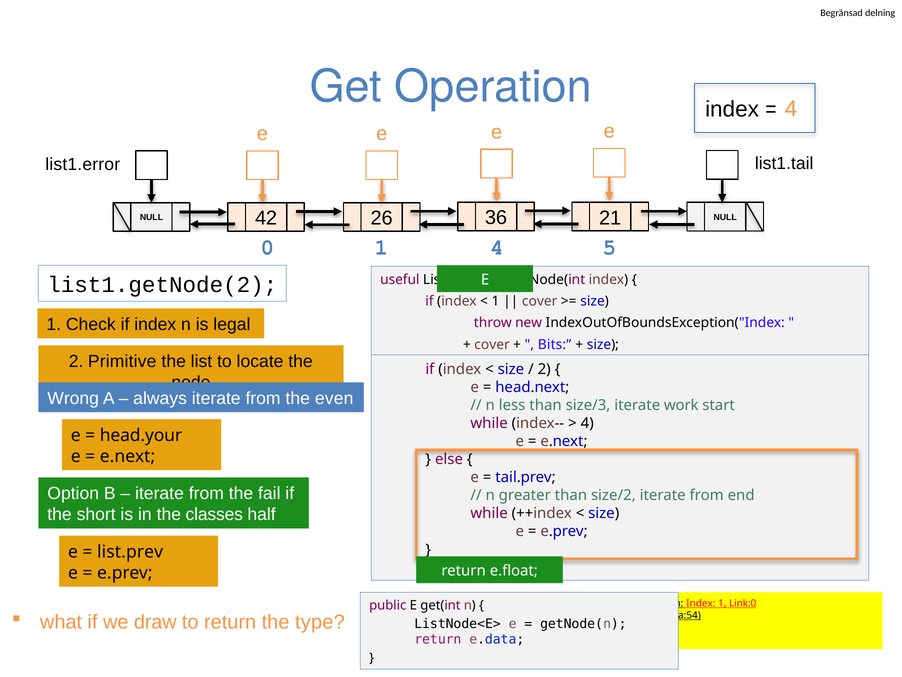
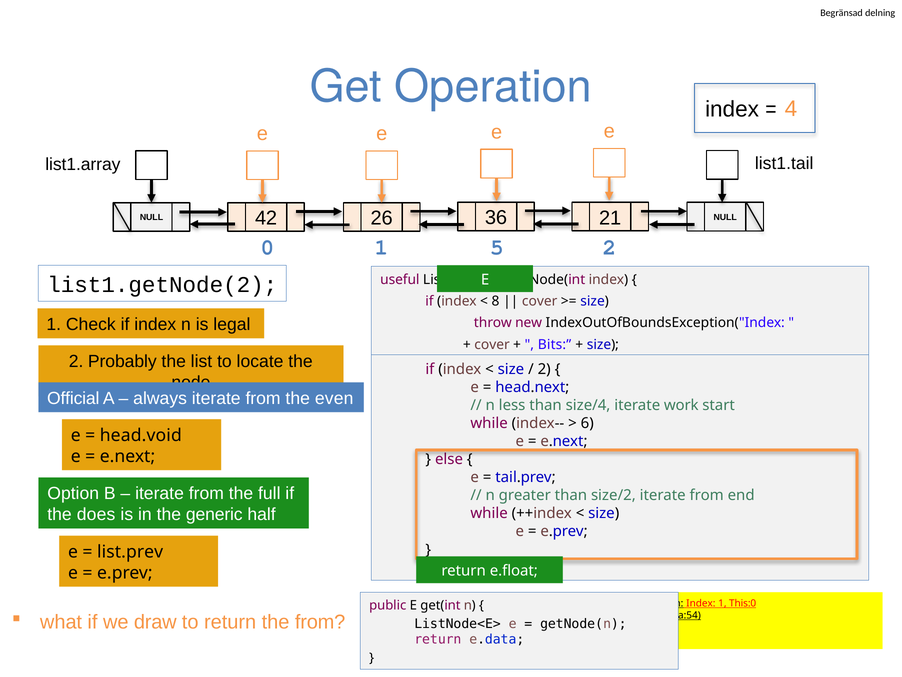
list1.error: list1.error -> list1.array
1 4: 4 -> 5
0 5: 5 -> 2
1 at (496, 301): 1 -> 8
Primitive: Primitive -> Probably
Wrong: Wrong -> Official
size/3: size/3 -> size/4
4 at (587, 423): 4 -> 6
head.your: head.your -> head.void
fail: fail -> full
short: short -> does
classes: classes -> generic
Link:0: Link:0 -> This:0
the type: type -> from
